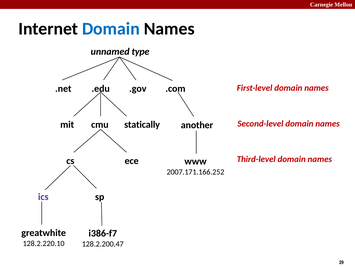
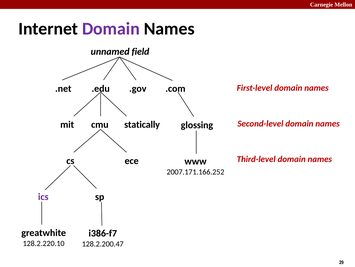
Domain at (111, 29) colour: blue -> purple
type: type -> field
another: another -> glossing
